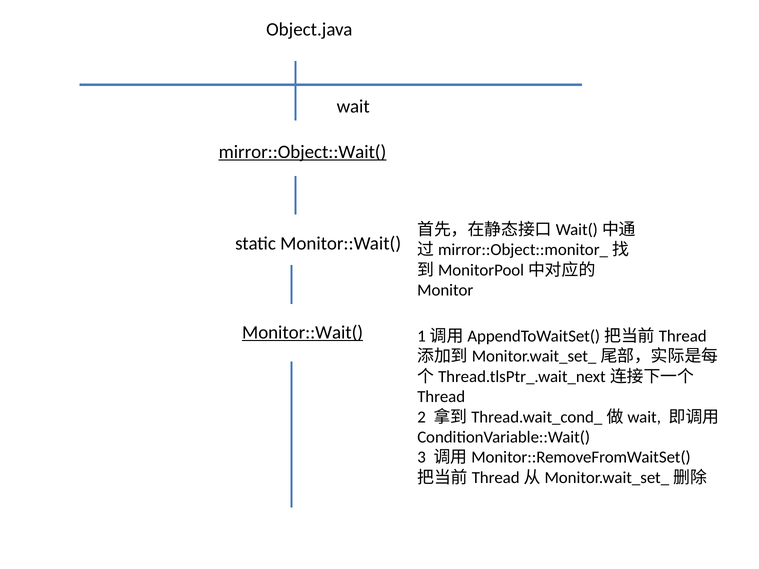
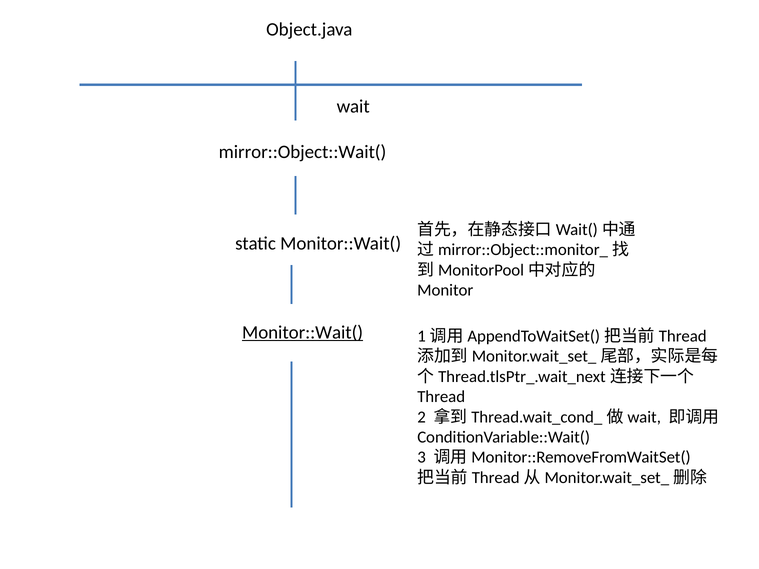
mirror::Object::Wait( underline: present -> none
